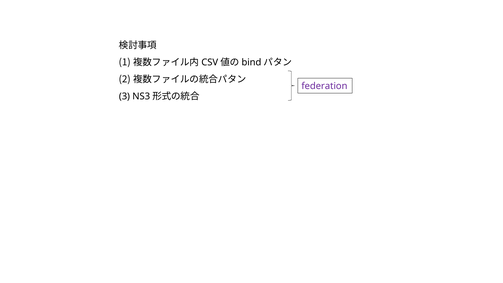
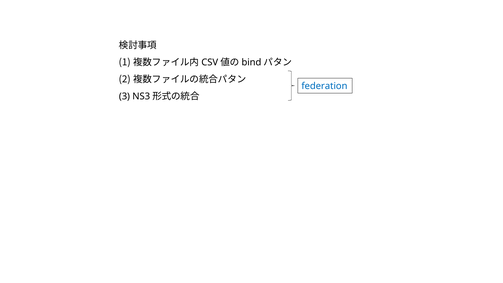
federation colour: purple -> blue
